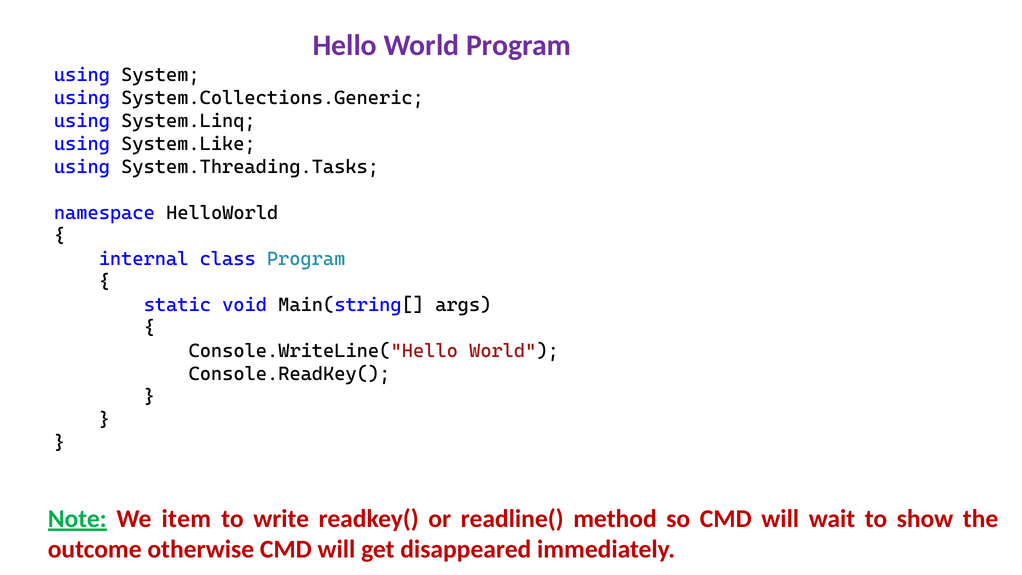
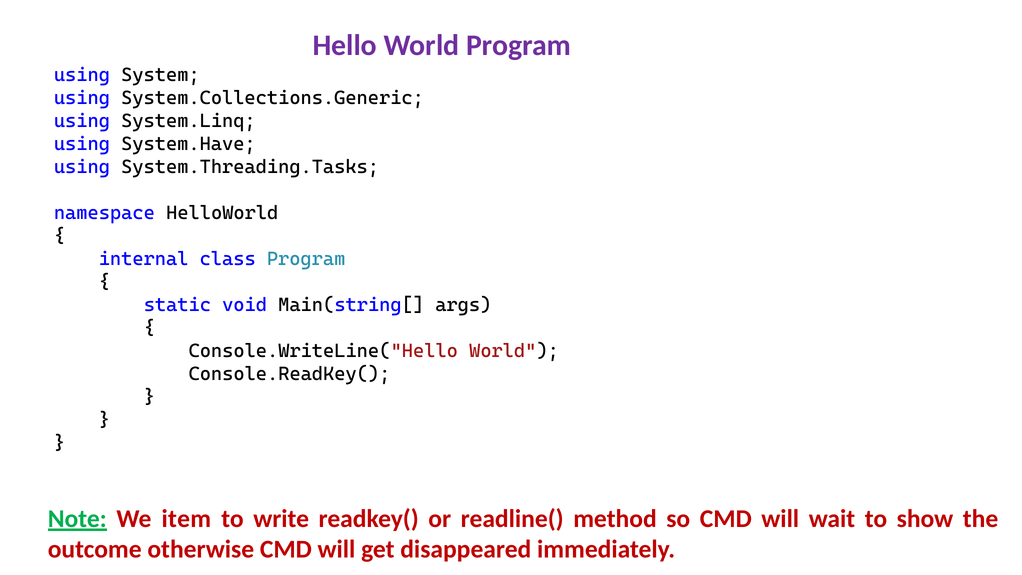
System.Like: System.Like -> System.Have
